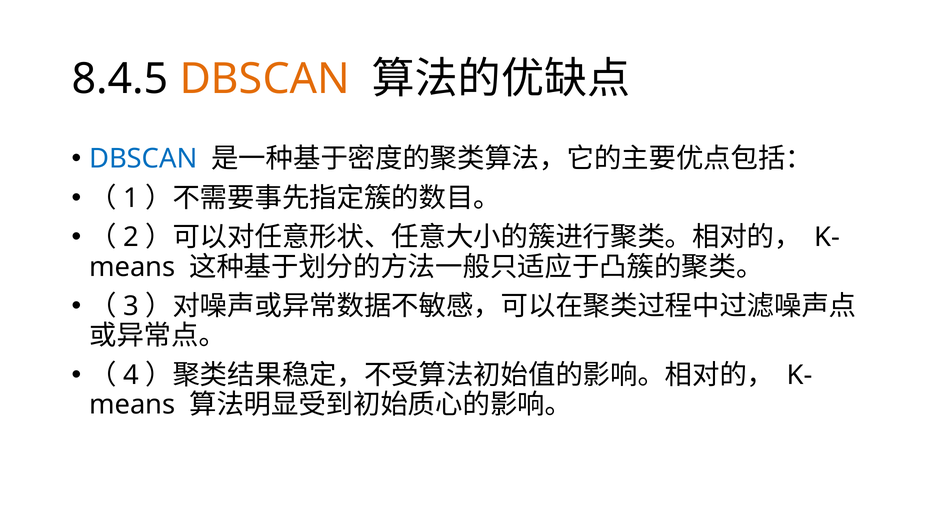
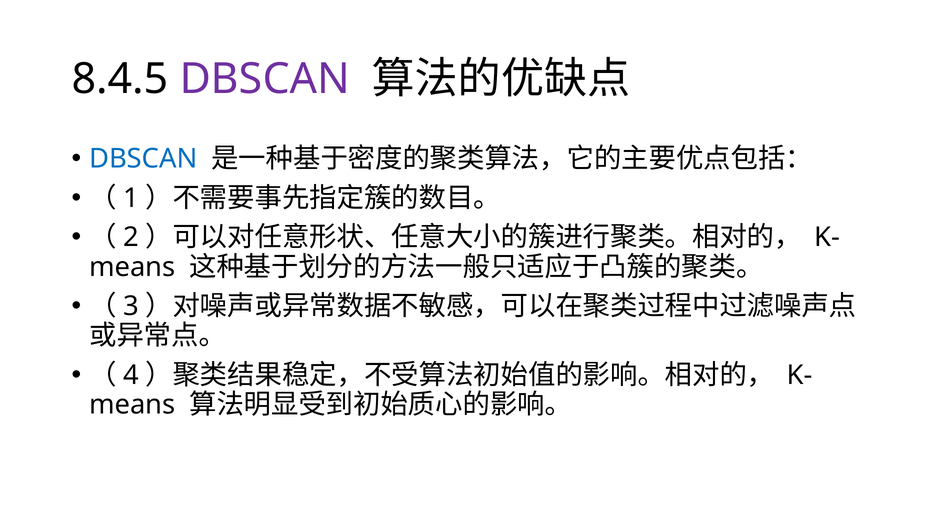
DBSCAN at (265, 79) colour: orange -> purple
